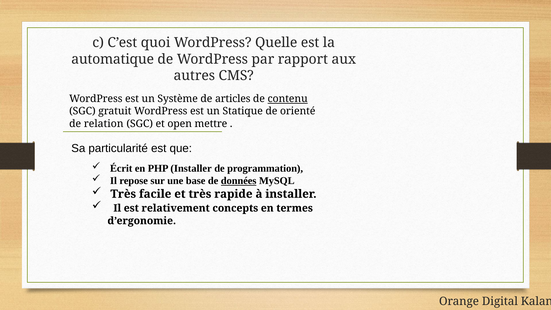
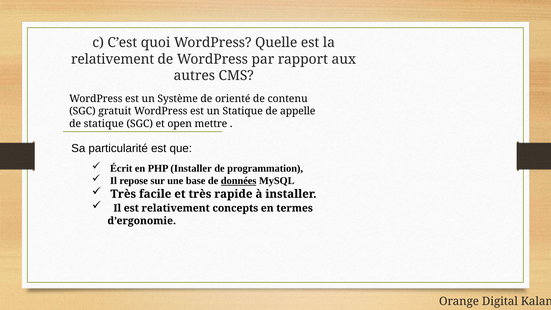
automatique at (113, 59): automatique -> relativement
articles: articles -> orienté
contenu underline: present -> none
orienté: orienté -> appelle
de relation: relation -> statique
